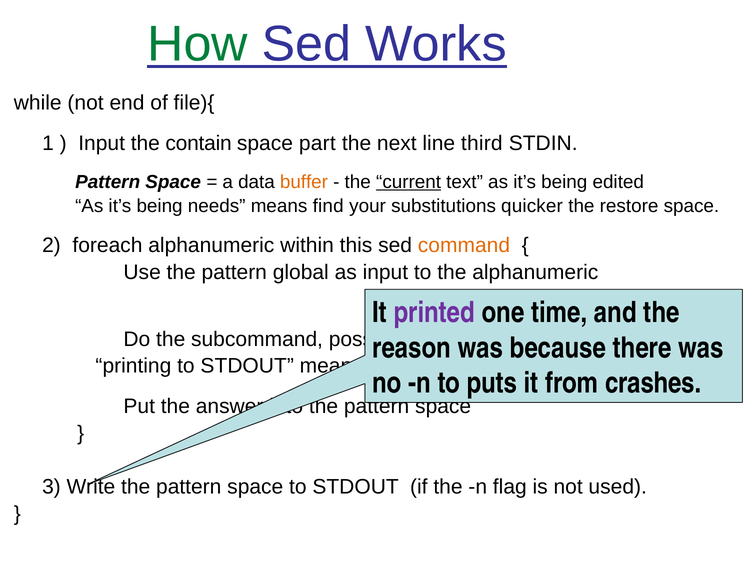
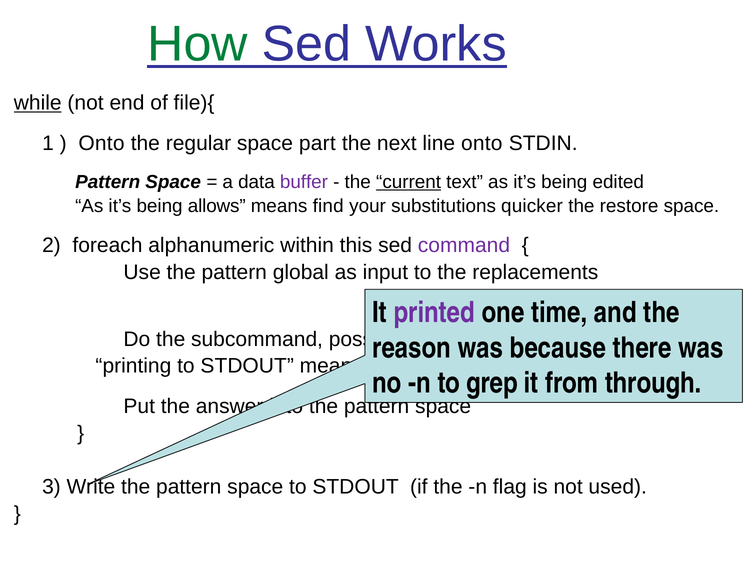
while underline: none -> present
Input at (102, 143): Input -> Onto
contain: contain -> regular
line third: third -> onto
buffer colour: orange -> purple
needs: needs -> allows
command colour: orange -> purple
the alphanumeric: alphanumeric -> replacements
puts: puts -> grep
crashes: crashes -> through
